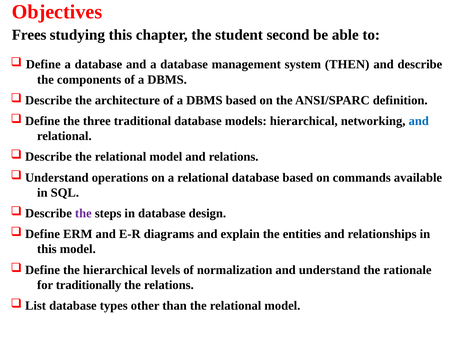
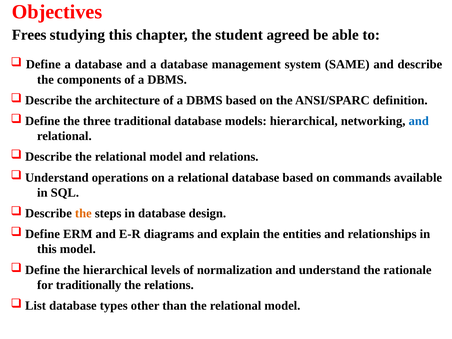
second: second -> agreed
THEN: THEN -> SAME
the at (83, 213) colour: purple -> orange
